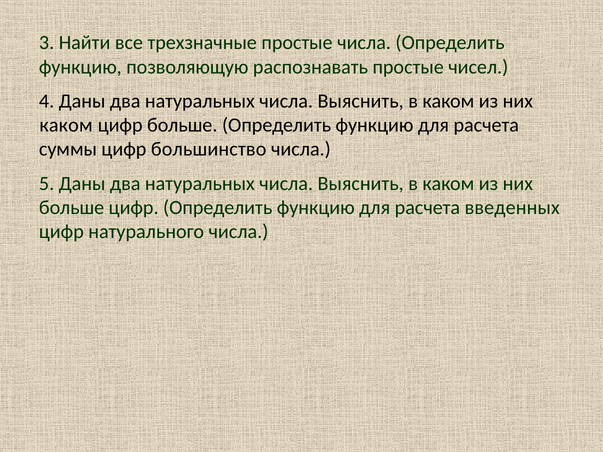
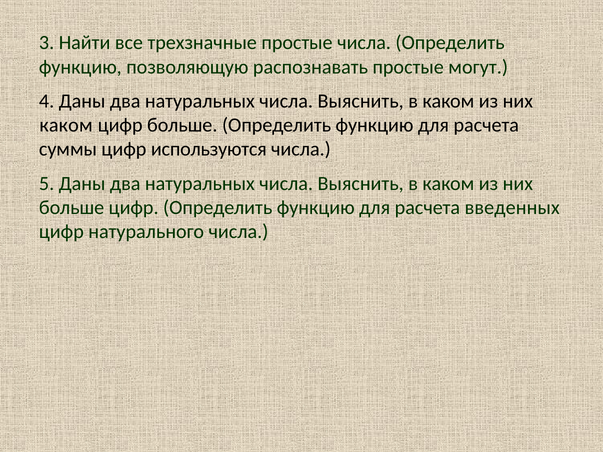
чисел: чисел -> могут
большинство: большинство -> используются
